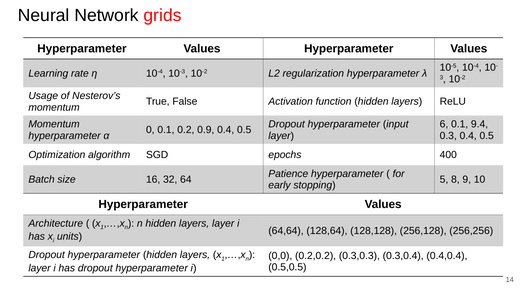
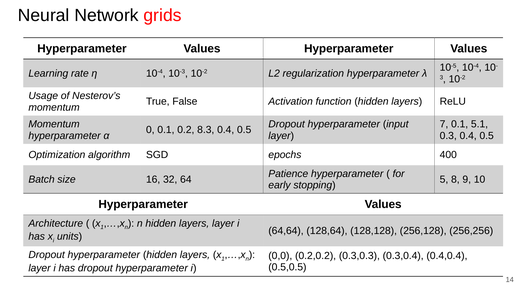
6: 6 -> 7
9.4: 9.4 -> 5.1
0.9: 0.9 -> 8.3
